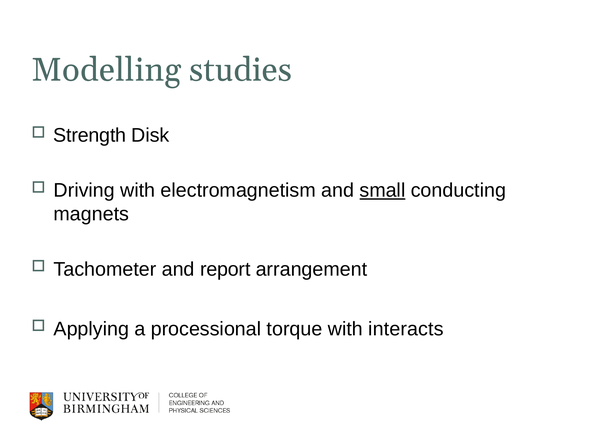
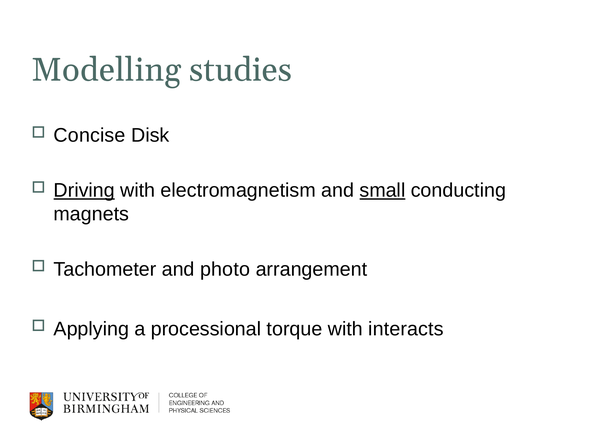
Strength: Strength -> Concise
Driving underline: none -> present
report: report -> photo
